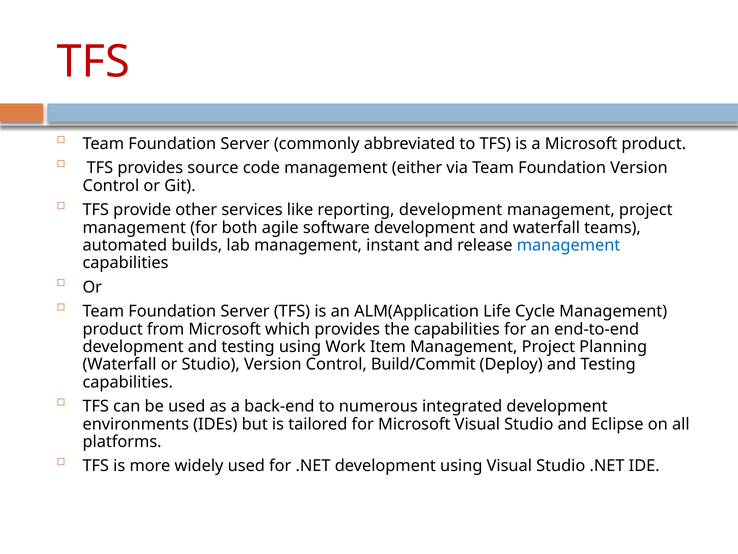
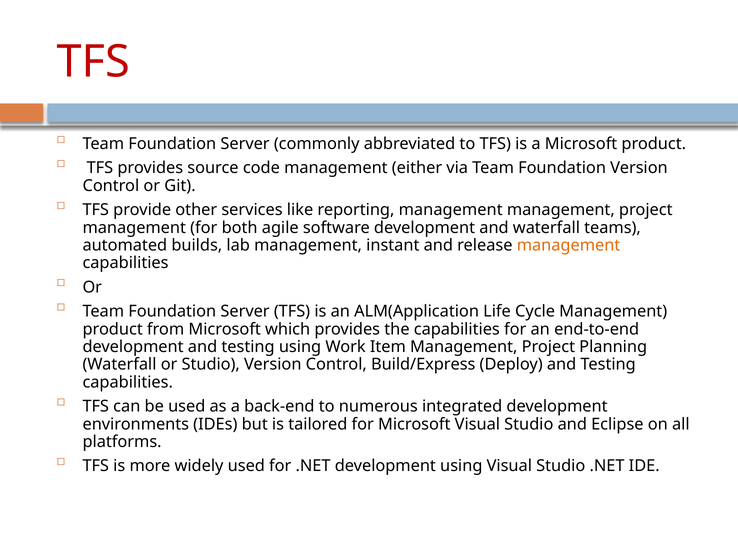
reporting development: development -> management
management at (569, 245) colour: blue -> orange
Build/Commit: Build/Commit -> Build/Express
